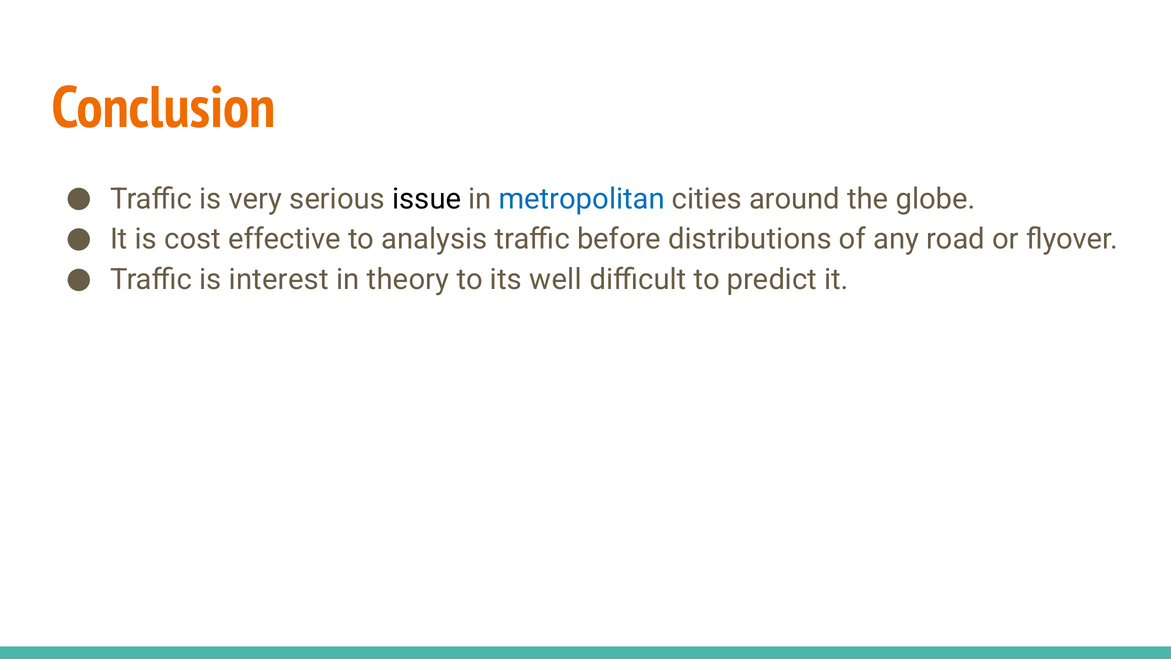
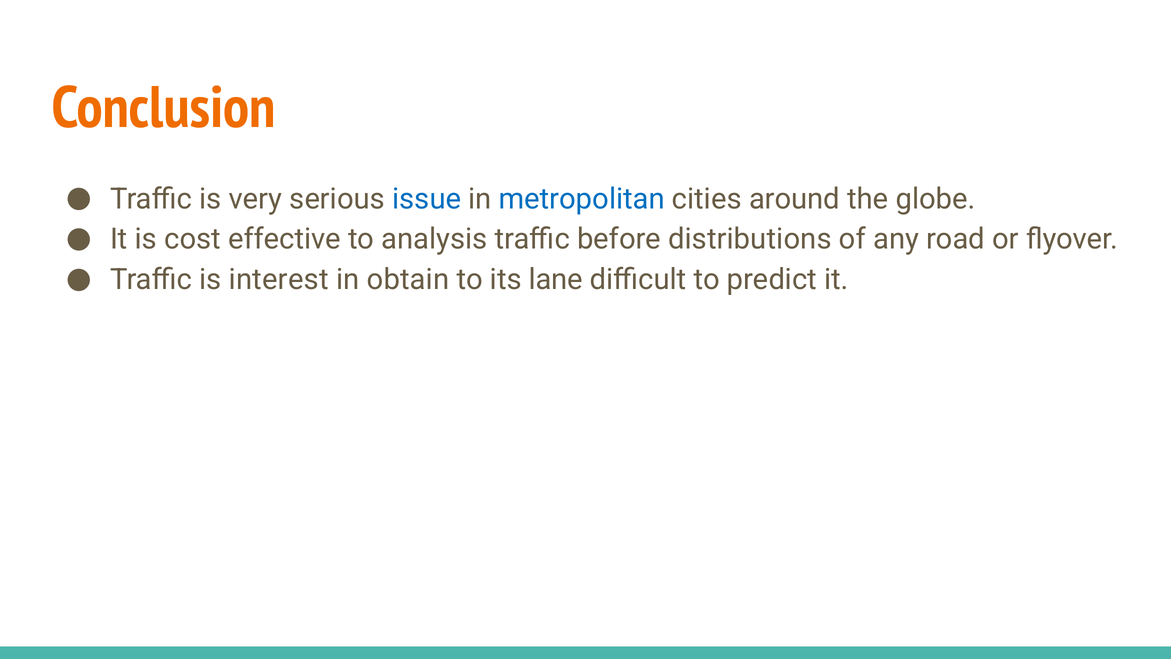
issue colour: black -> blue
theory: theory -> obtain
well: well -> lane
